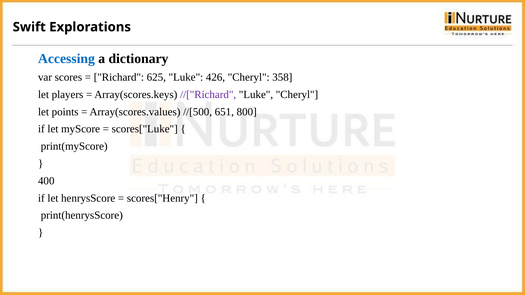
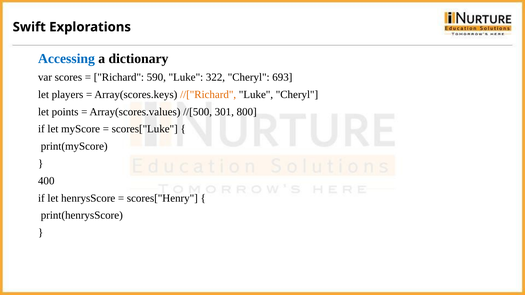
625: 625 -> 590
426: 426 -> 322
358: 358 -> 693
//["Richard colour: purple -> orange
651: 651 -> 301
